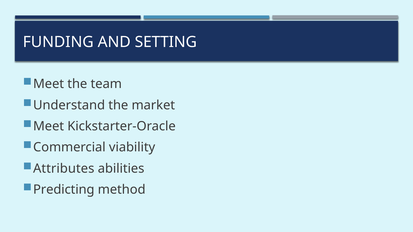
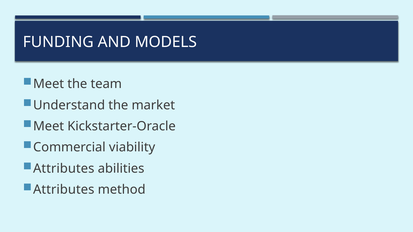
SETTING: SETTING -> MODELS
Predicting at (64, 190): Predicting -> Attributes
